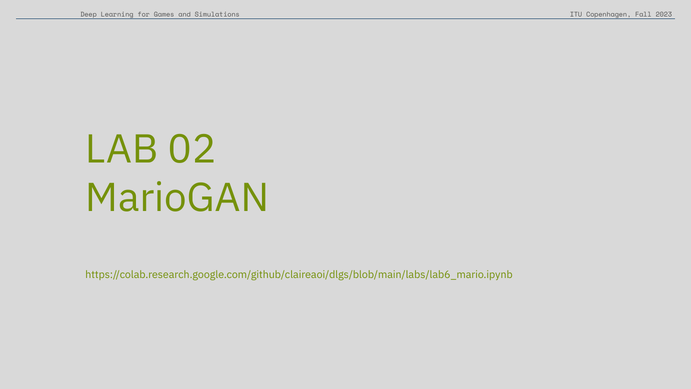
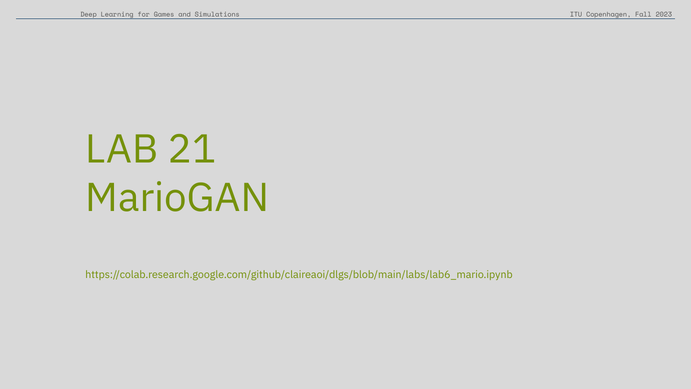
02: 02 -> 21
